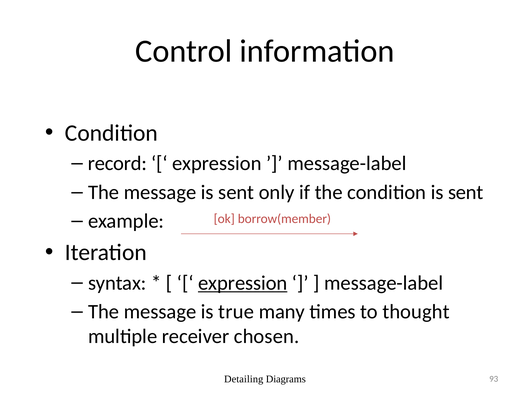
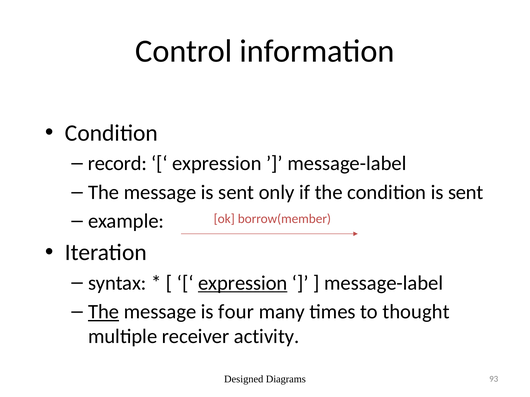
The at (104, 312) underline: none -> present
true: true -> four
chosen: chosen -> activity
Detailing: Detailing -> Designed
